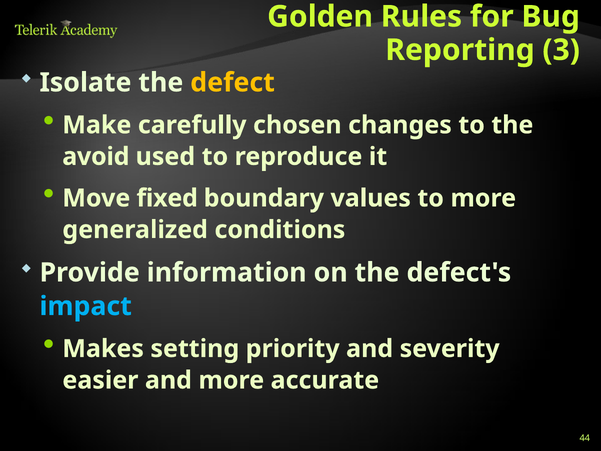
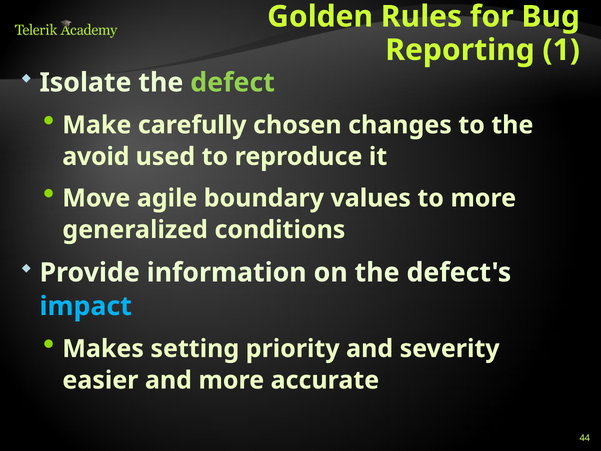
3: 3 -> 1
defect colour: yellow -> light green
fixed: fixed -> agile
